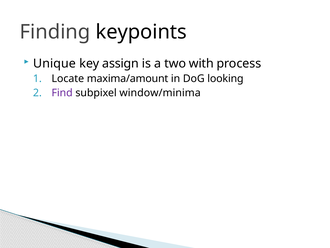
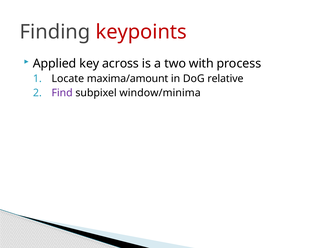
keypoints colour: black -> red
Unique: Unique -> Applied
assign: assign -> across
looking: looking -> relative
